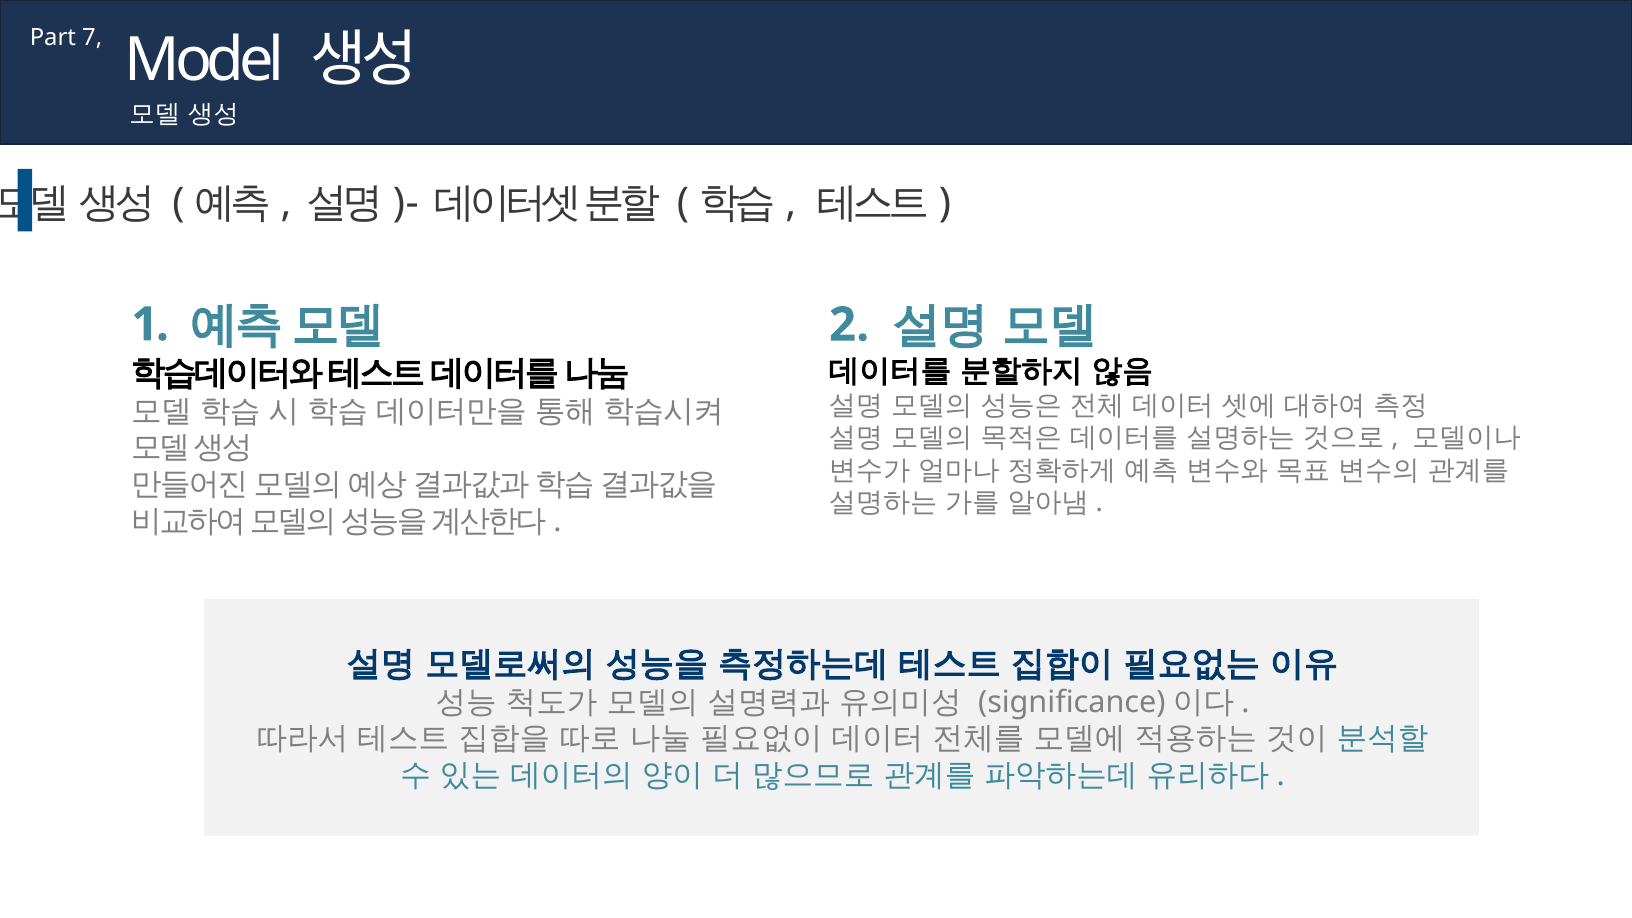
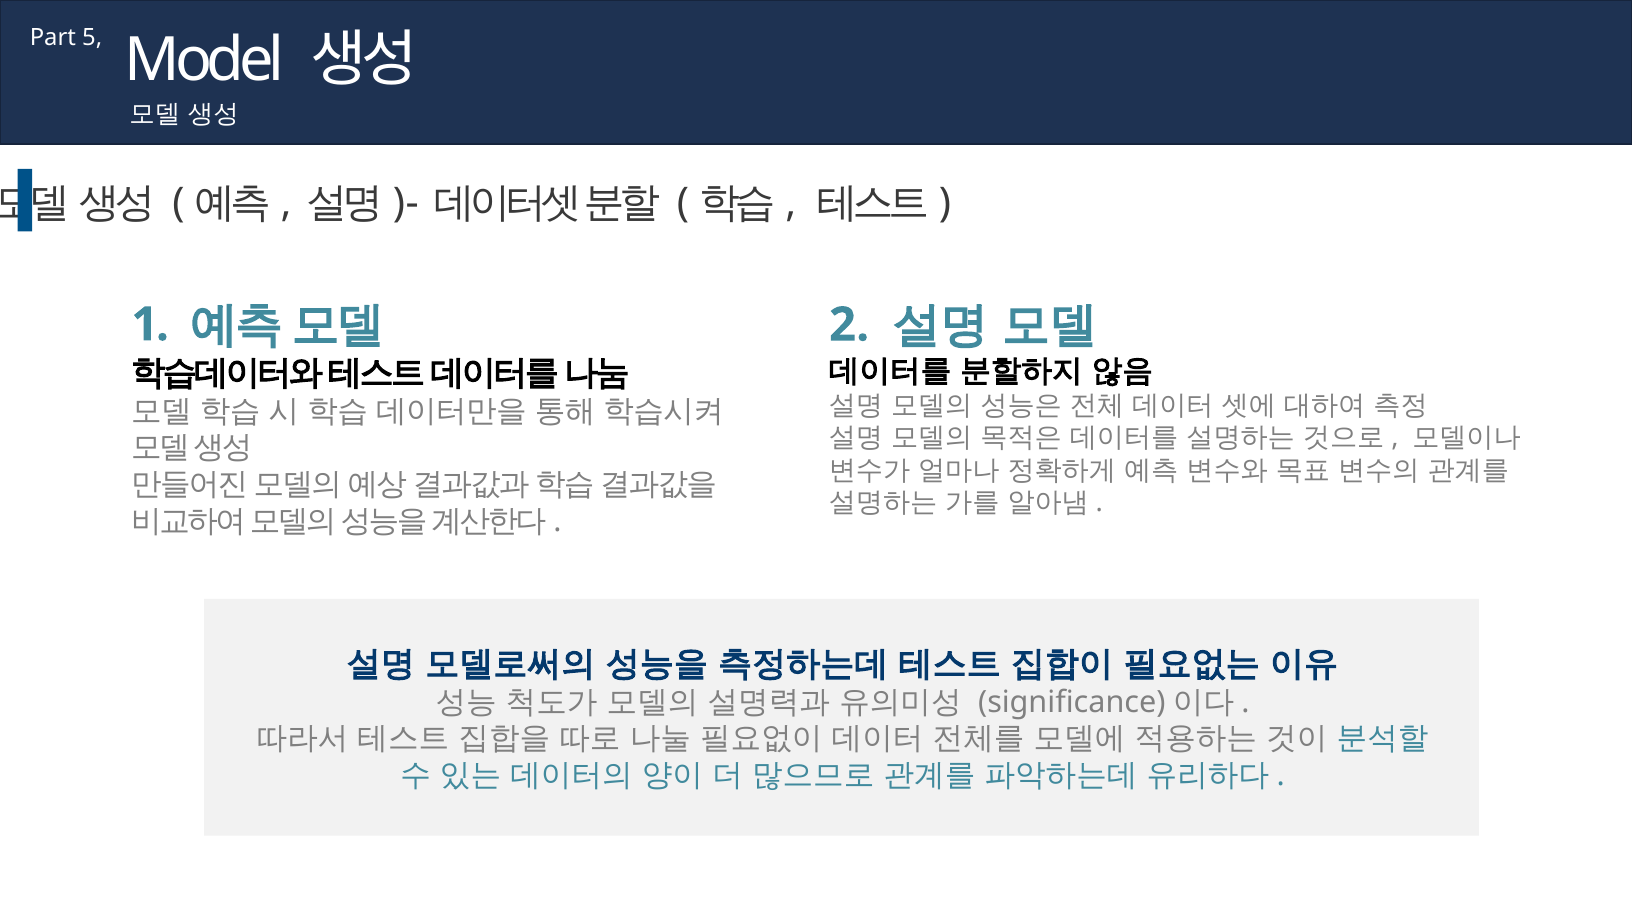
7: 7 -> 5
